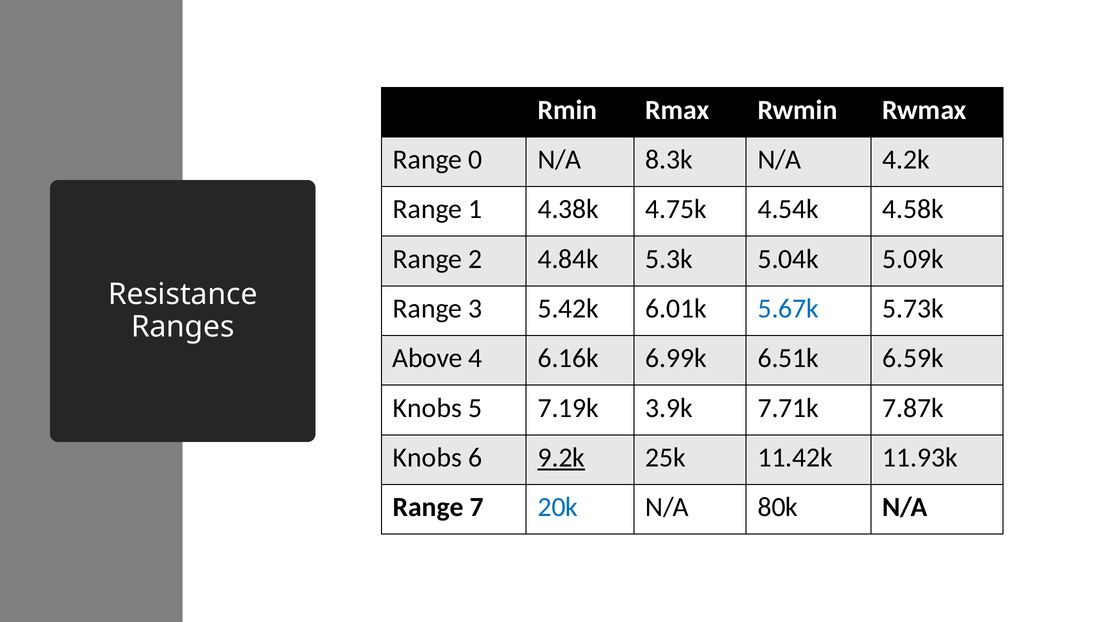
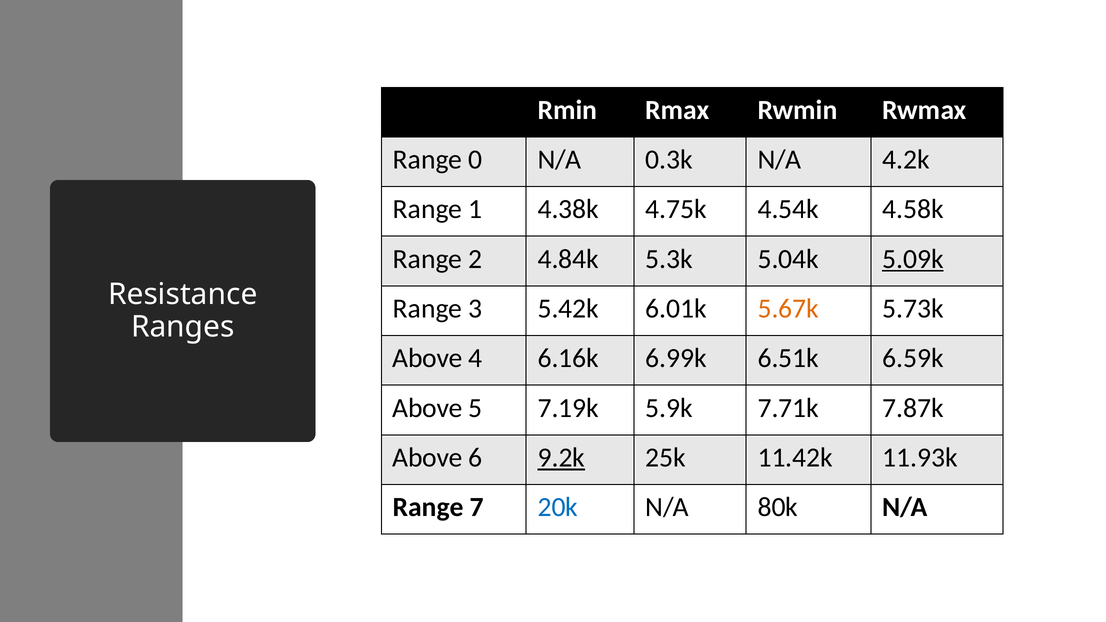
8.3k: 8.3k -> 0.3k
5.09k underline: none -> present
5.67k colour: blue -> orange
Knobs at (427, 408): Knobs -> Above
3.9k: 3.9k -> 5.9k
Knobs at (427, 458): Knobs -> Above
